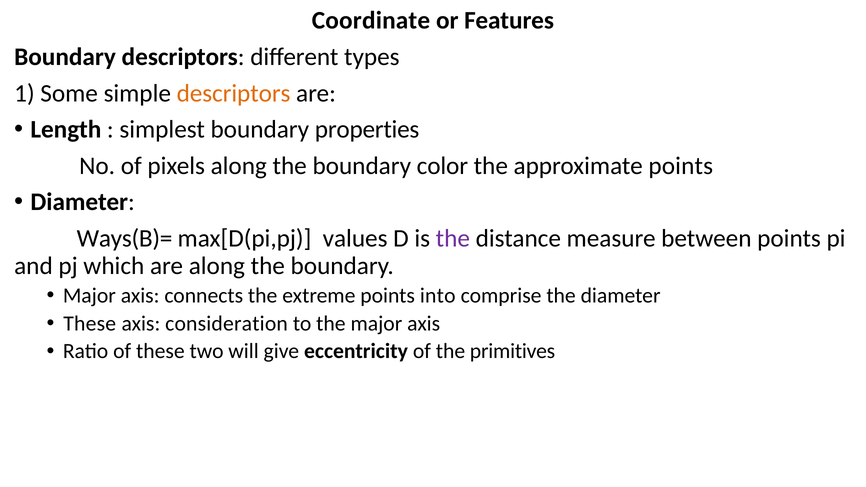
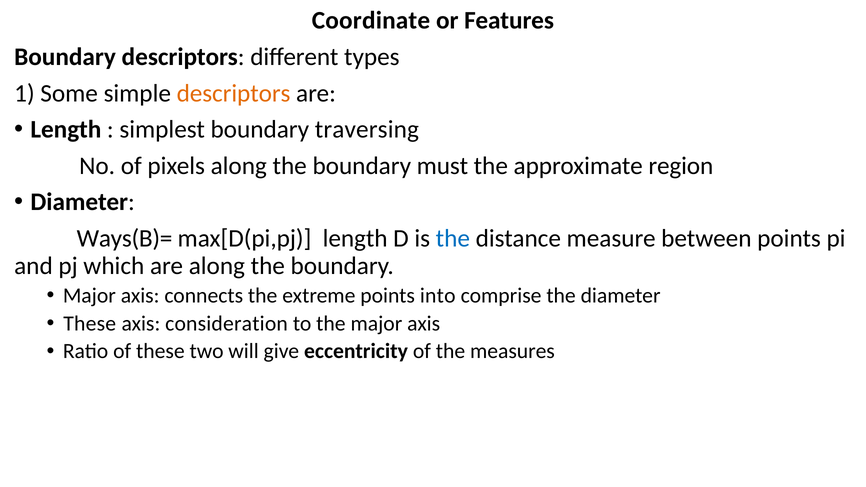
properties: properties -> traversing
color: color -> must
approximate points: points -> region
max[D(pi,pj values: values -> length
the at (453, 239) colour: purple -> blue
primitives: primitives -> measures
